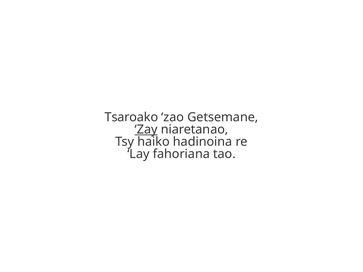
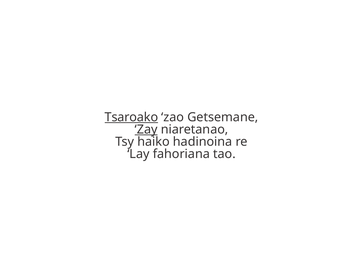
Tsaroako underline: none -> present
